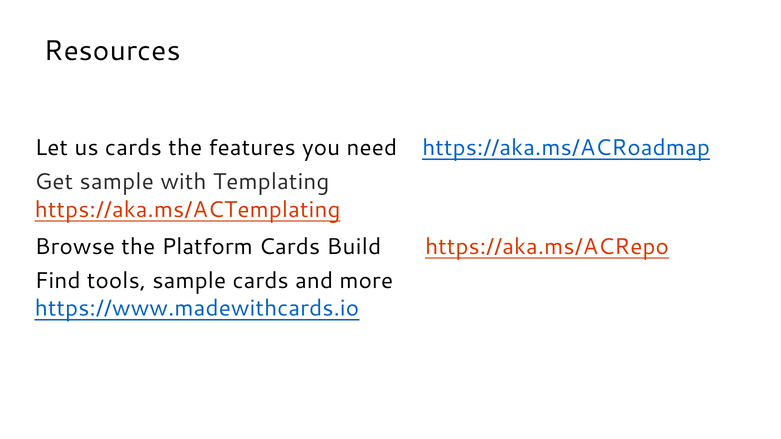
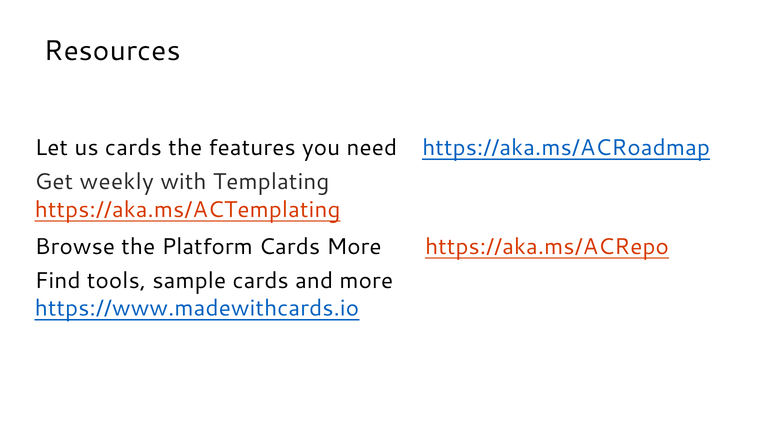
Get sample: sample -> weekly
Cards Build: Build -> More
